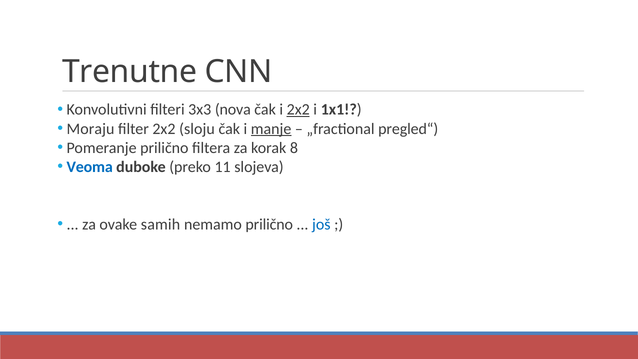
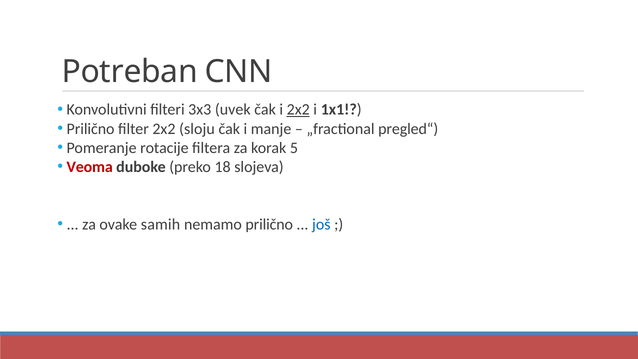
Trenutne: Trenutne -> Potreban
nova: nova -> uvek
Moraju at (90, 129): Moraju -> Prilično
manje underline: present -> none
Pomeranje prilično: prilično -> rotacije
8: 8 -> 5
Veoma colour: blue -> red
11: 11 -> 18
